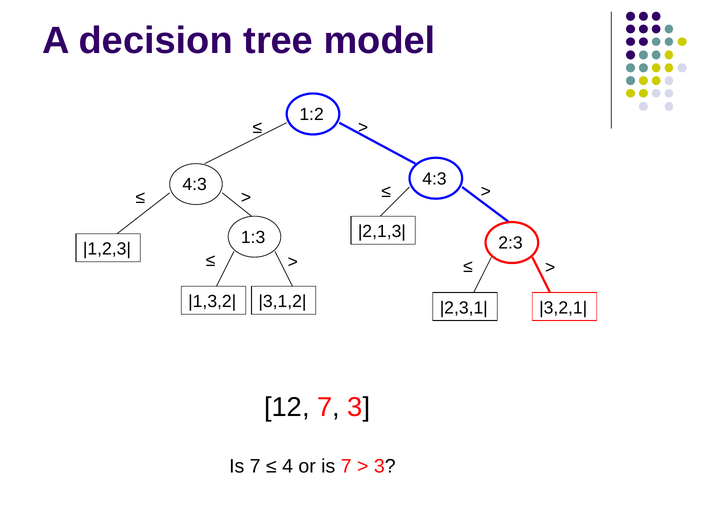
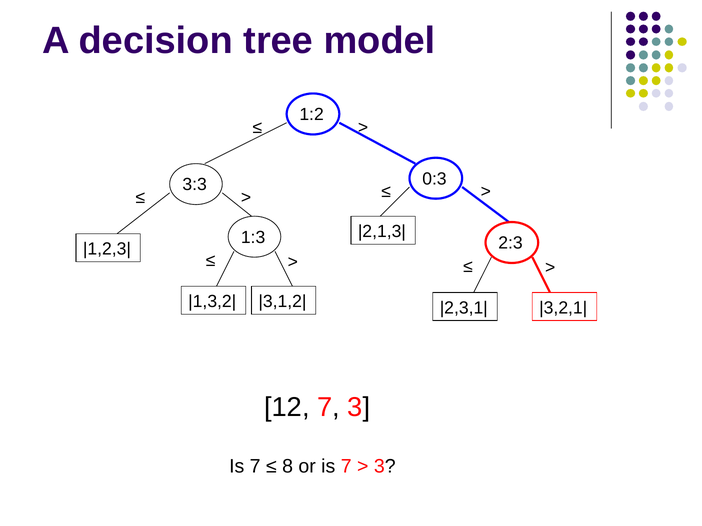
4:3 at (434, 179): 4:3 -> 0:3
4:3 at (195, 185): 4:3 -> 3:3
4: 4 -> 8
